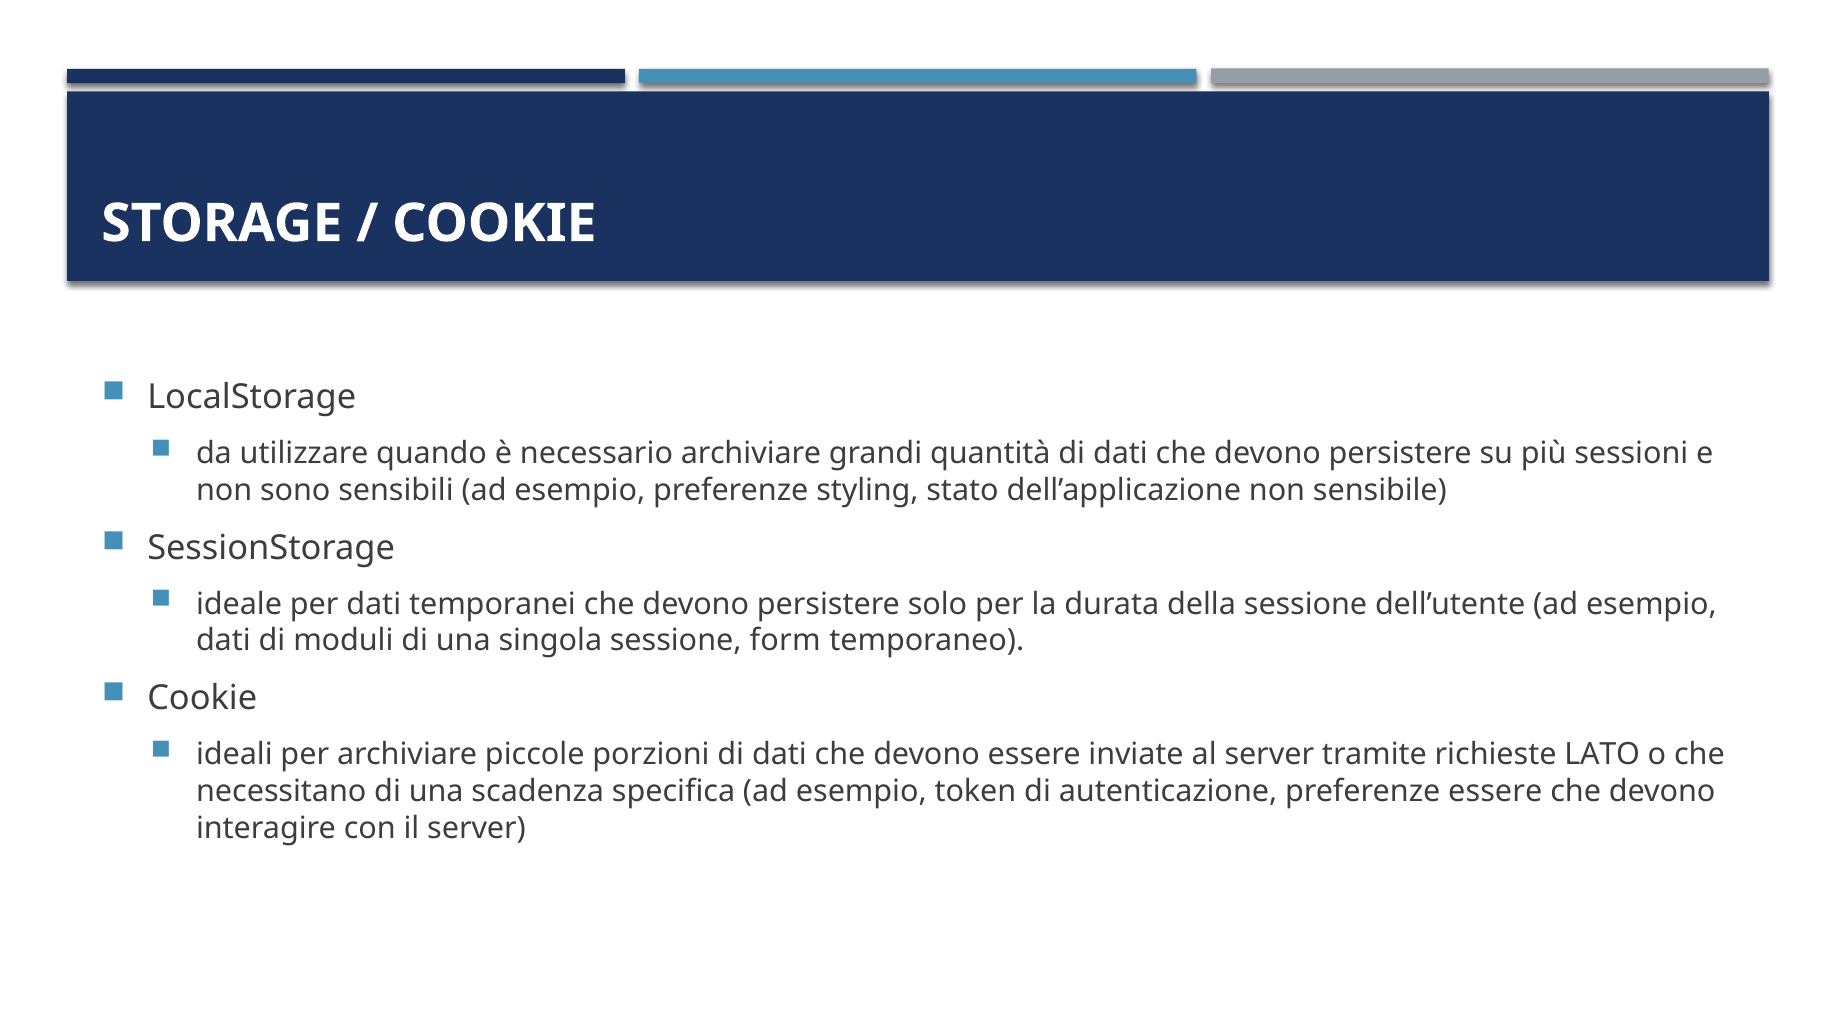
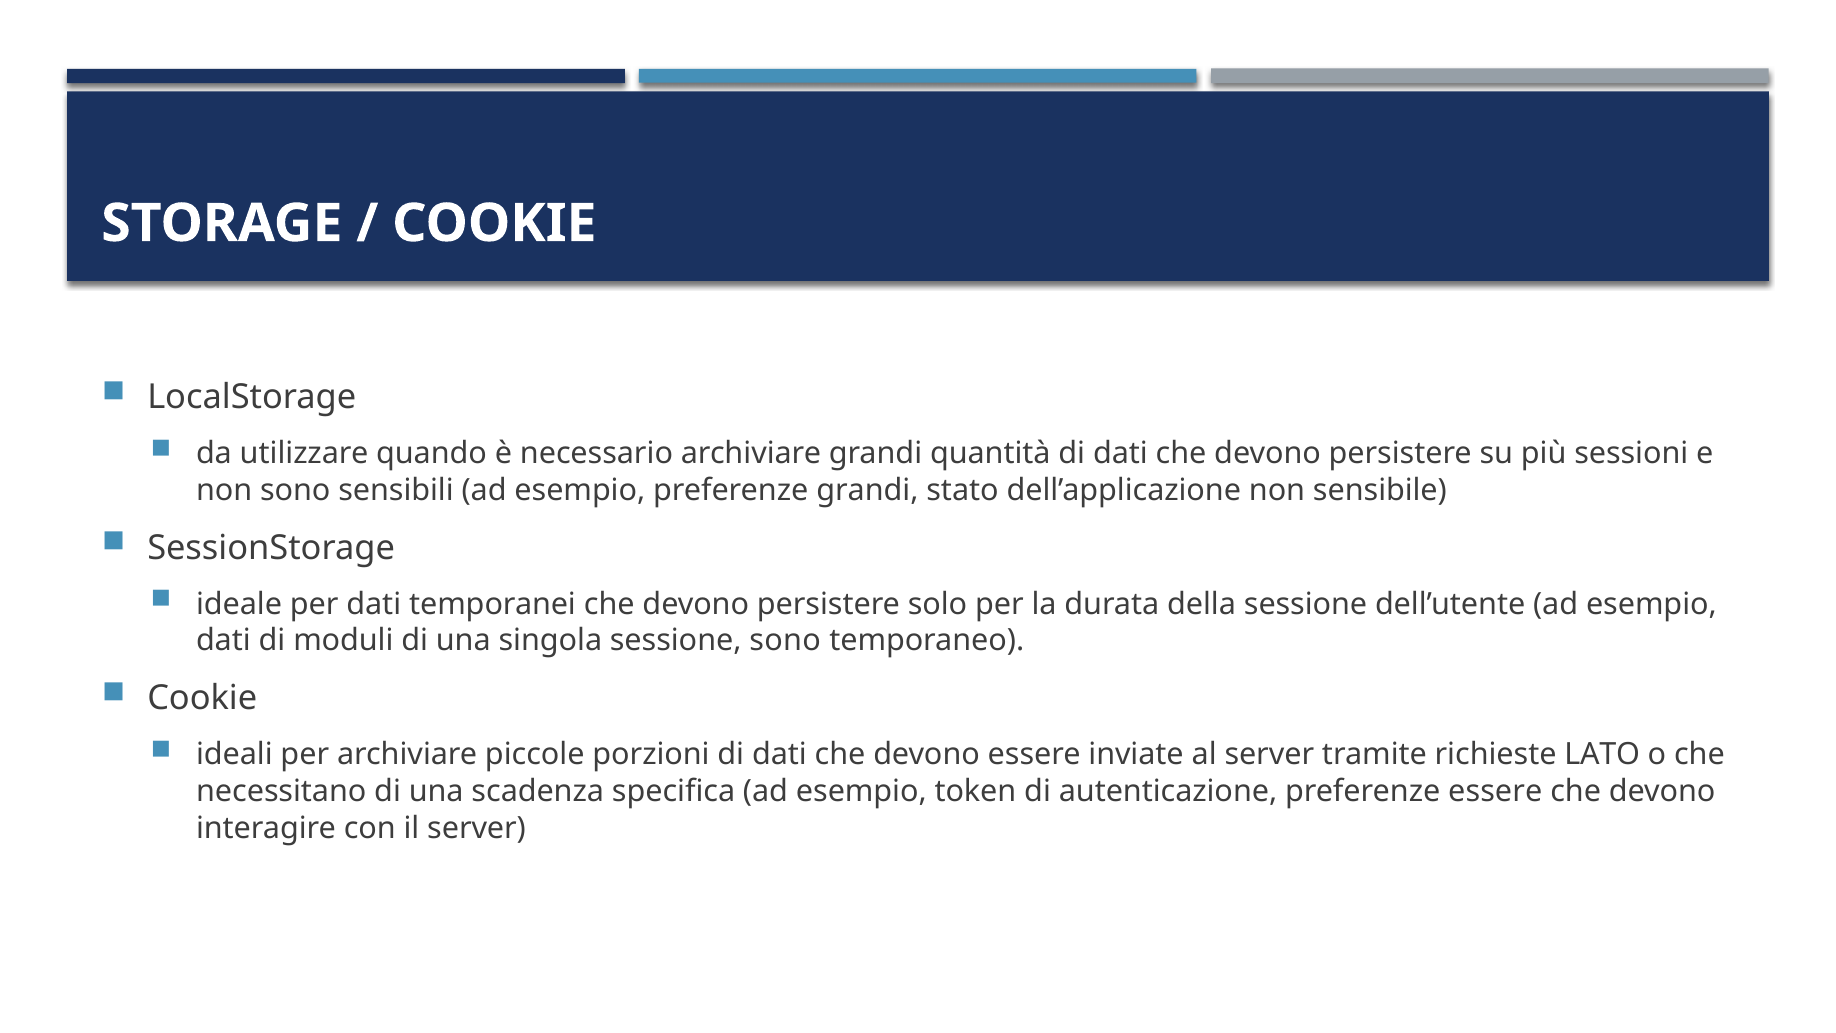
preferenze styling: styling -> grandi
sessione form: form -> sono
